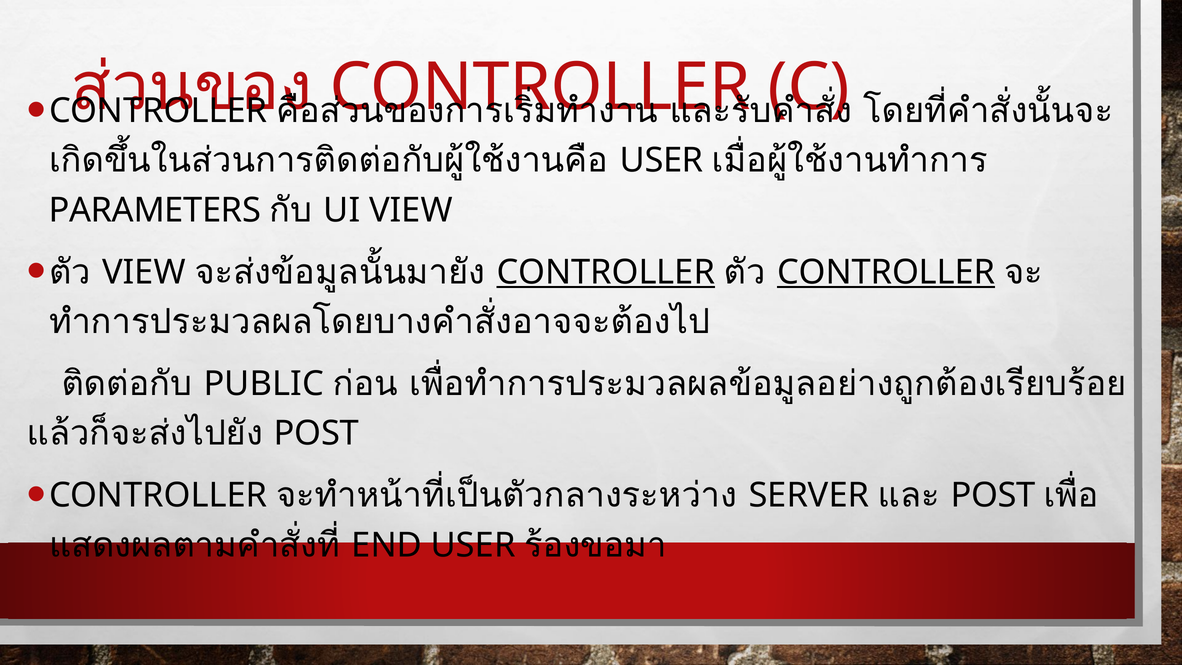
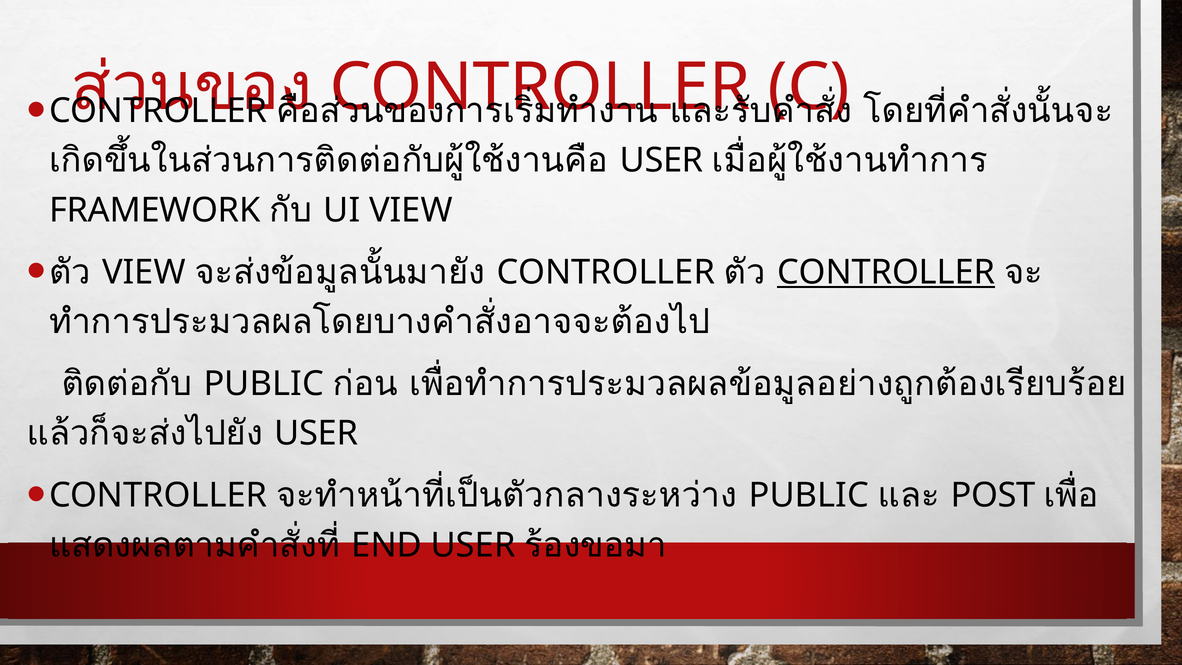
PARAMETERS: PARAMETERS -> FRAMEWORK
CONTROLLER at (606, 272) underline: present -> none
POST at (316, 433): POST -> USER
SERVER at (809, 495): SERVER -> PUBLIC
